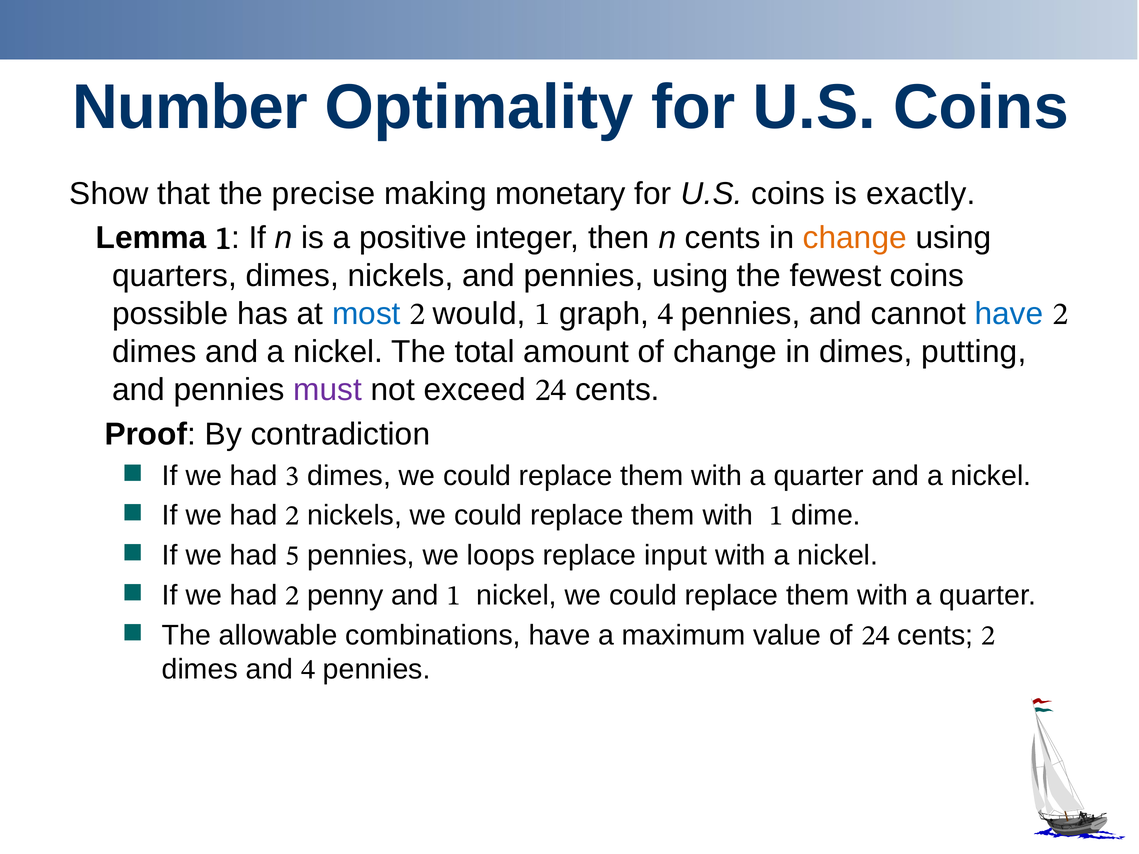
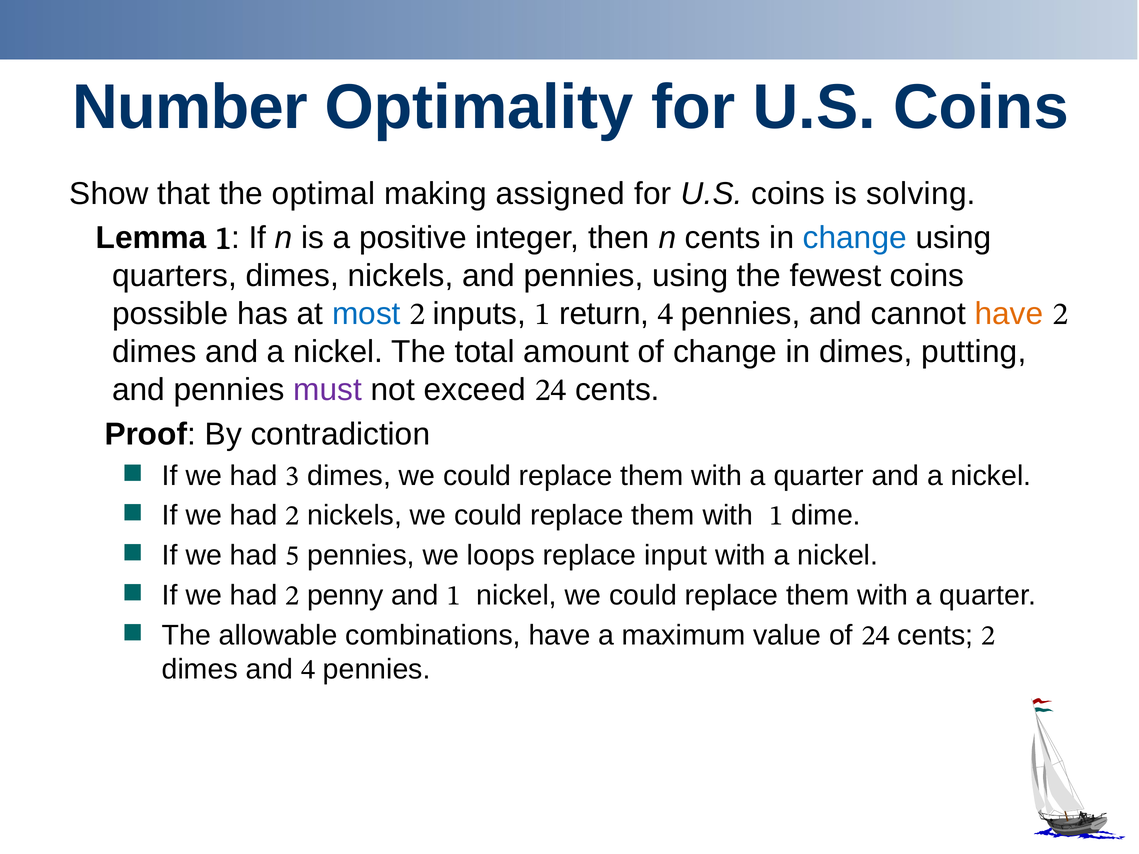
precise: precise -> optimal
monetary: monetary -> assigned
exactly: exactly -> solving
change at (855, 238) colour: orange -> blue
would: would -> inputs
graph: graph -> return
have at (1009, 314) colour: blue -> orange
